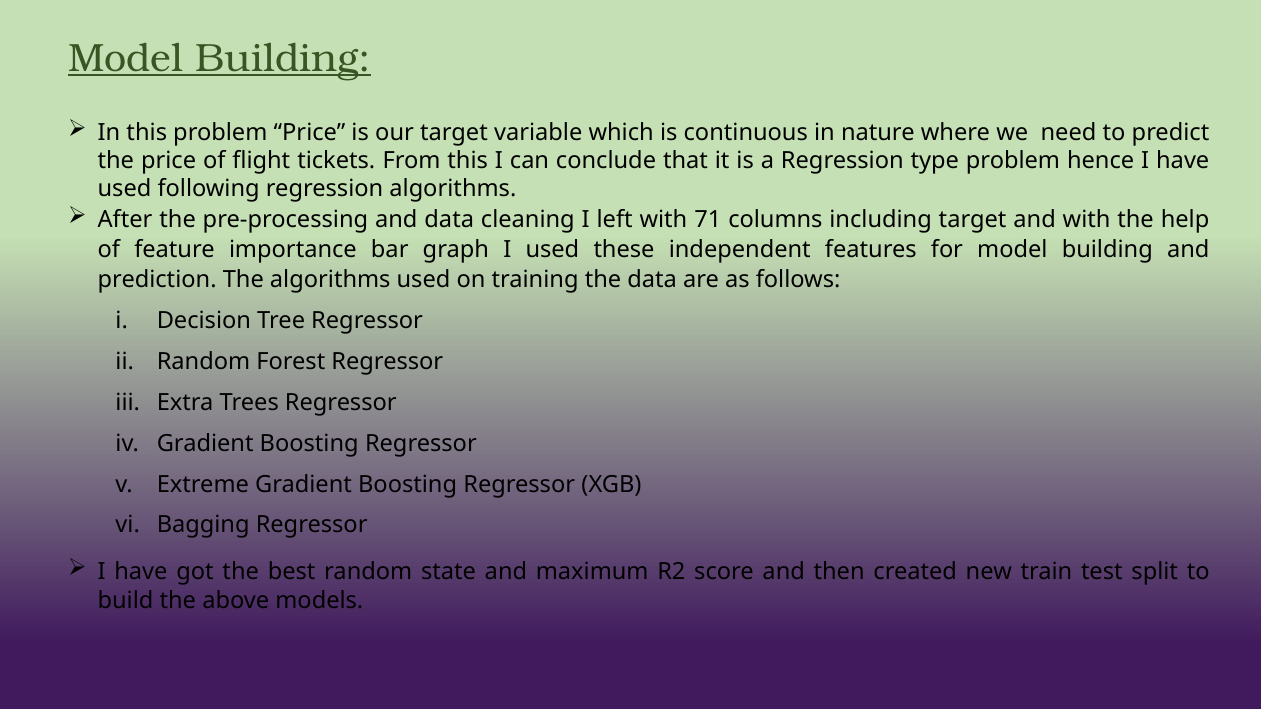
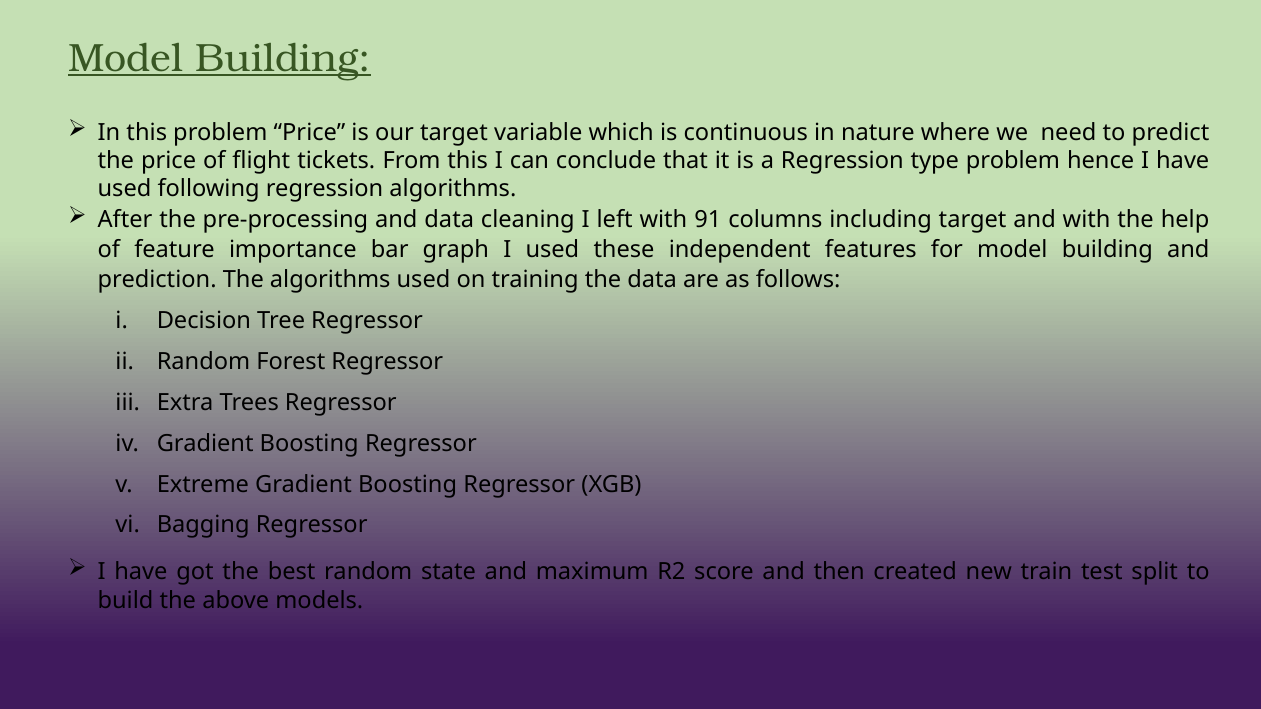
71: 71 -> 91
